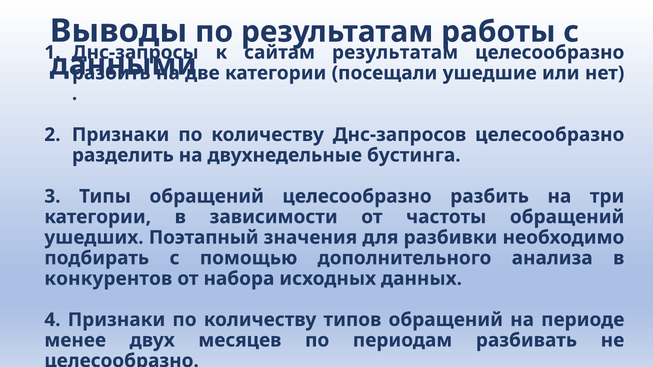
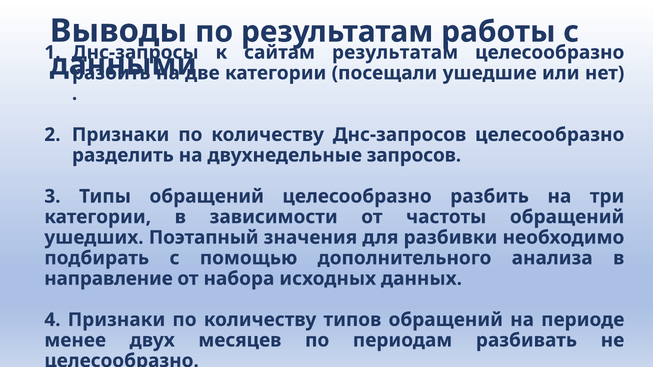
бустинга: бустинга -> запросов
конкурентов: конкурентов -> направление
